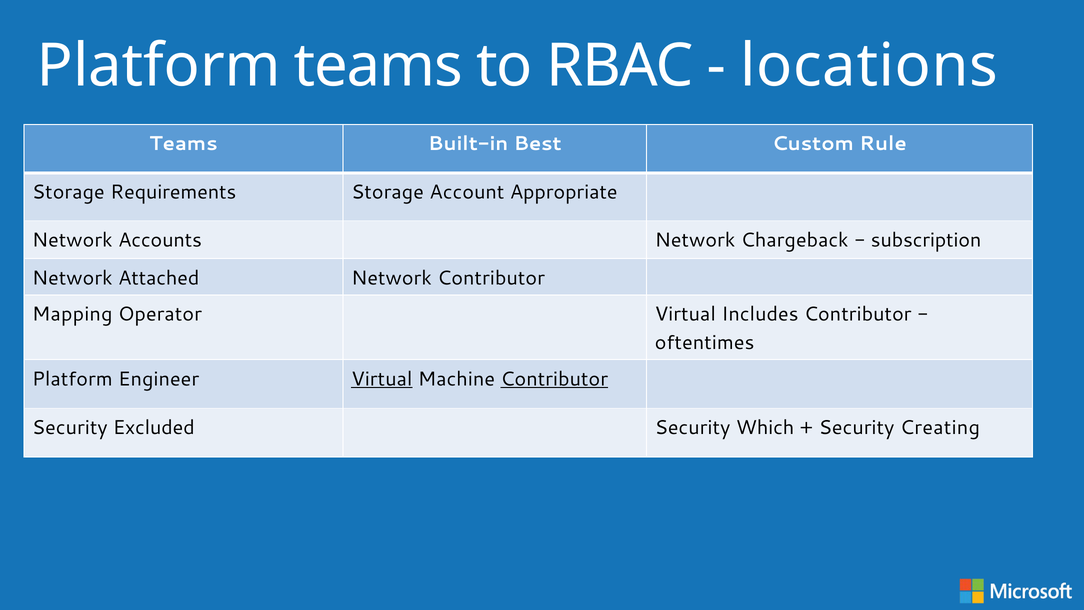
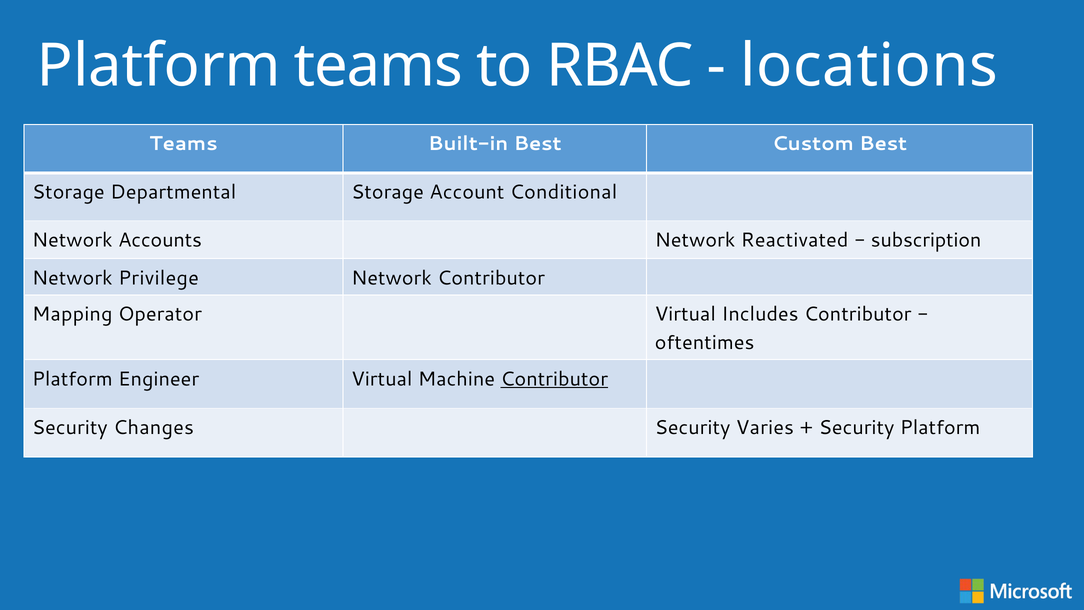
Custom Rule: Rule -> Best
Requirements: Requirements -> Departmental
Appropriate: Appropriate -> Conditional
Chargeback: Chargeback -> Reactivated
Attached: Attached -> Privilege
Virtual at (382, 379) underline: present -> none
Excluded: Excluded -> Changes
Which: Which -> Varies
Security Creating: Creating -> Platform
